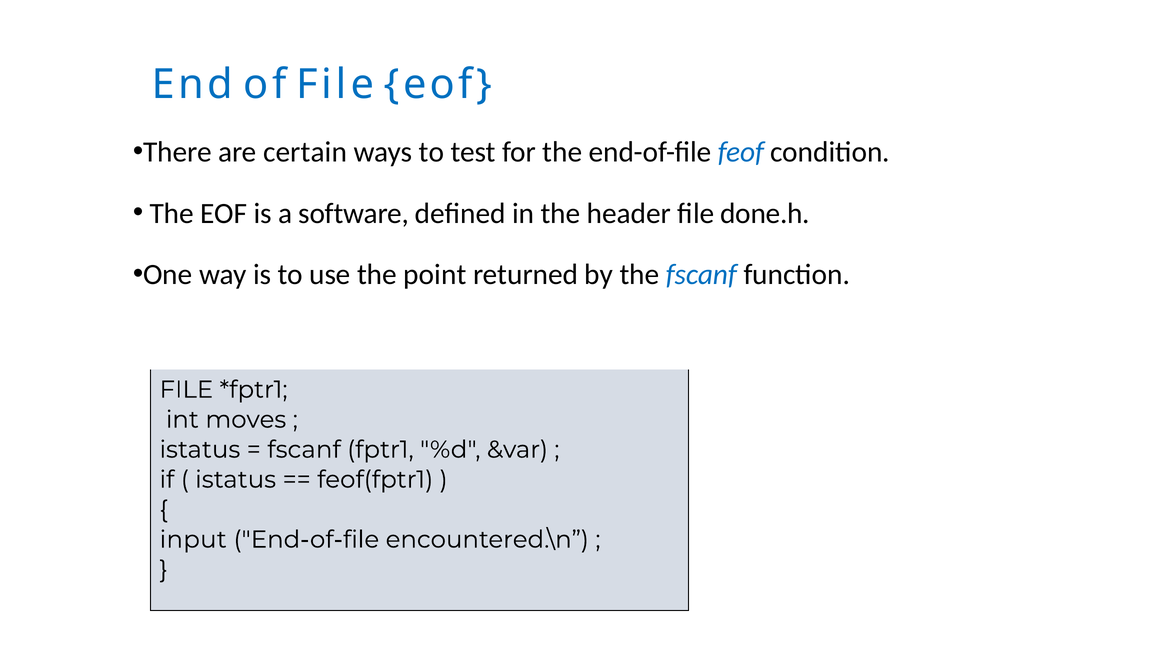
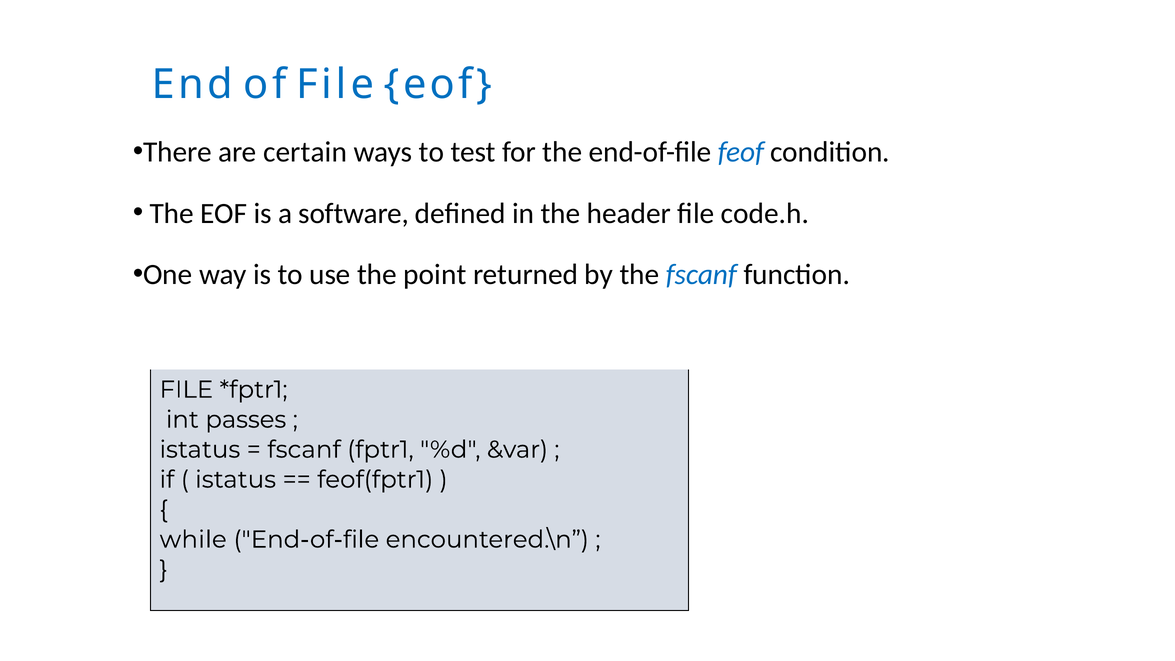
done.h: done.h -> code.h
moves: moves -> passes
input: input -> while
